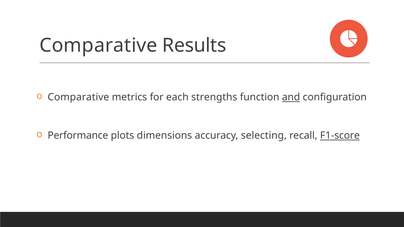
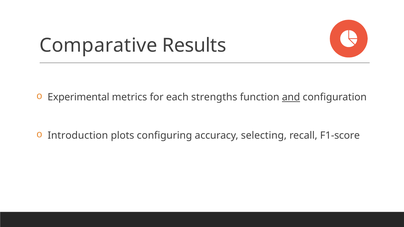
Comparative at (78, 97): Comparative -> Experimental
Performance: Performance -> Introduction
dimensions: dimensions -> configuring
F1-score underline: present -> none
